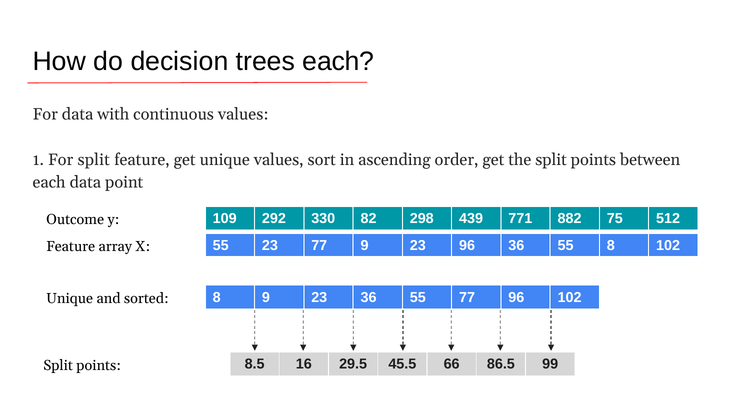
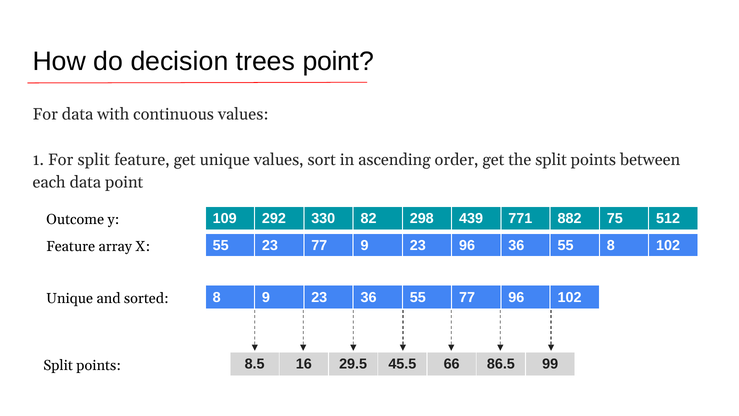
trees each: each -> point
